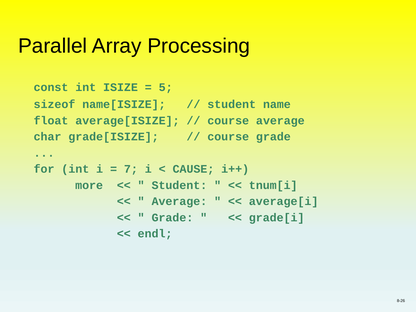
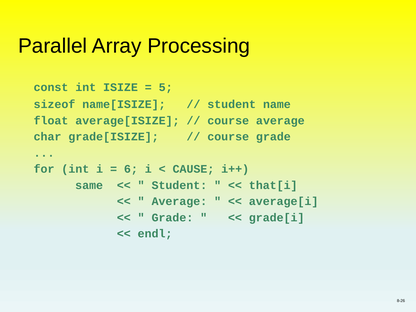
7: 7 -> 6
more: more -> same
tnum[i: tnum[i -> that[i
